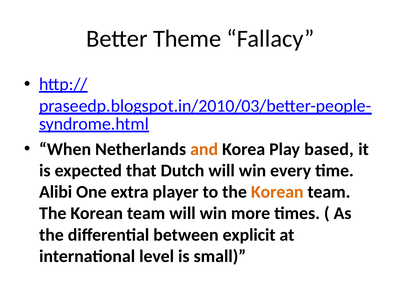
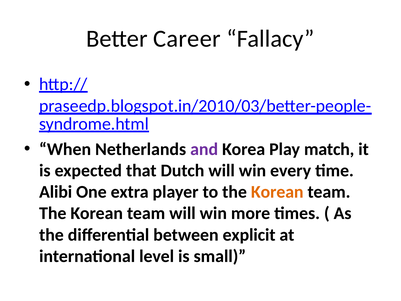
Theme: Theme -> Career
and colour: orange -> purple
based: based -> match
